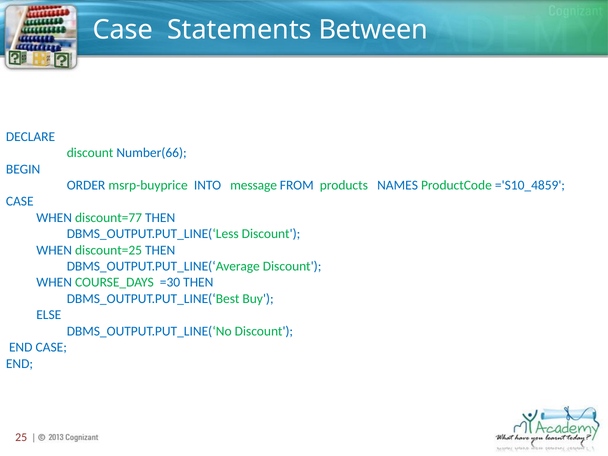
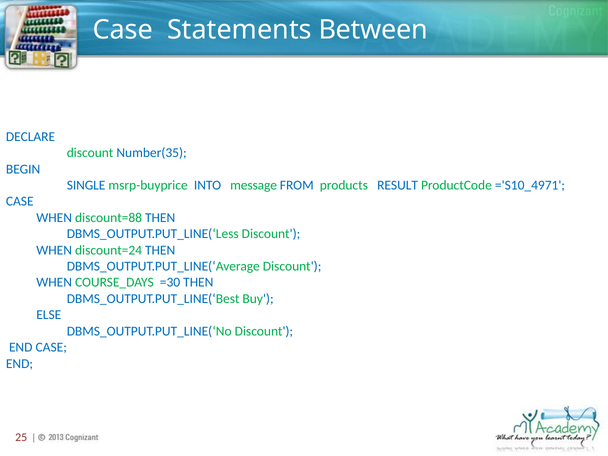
Number(66: Number(66 -> Number(35
ORDER: ORDER -> SINGLE
NAMES: NAMES -> RESULT
='S10_4859: ='S10_4859 -> ='S10_4971
discount=77: discount=77 -> discount=88
discount=25: discount=25 -> discount=24
